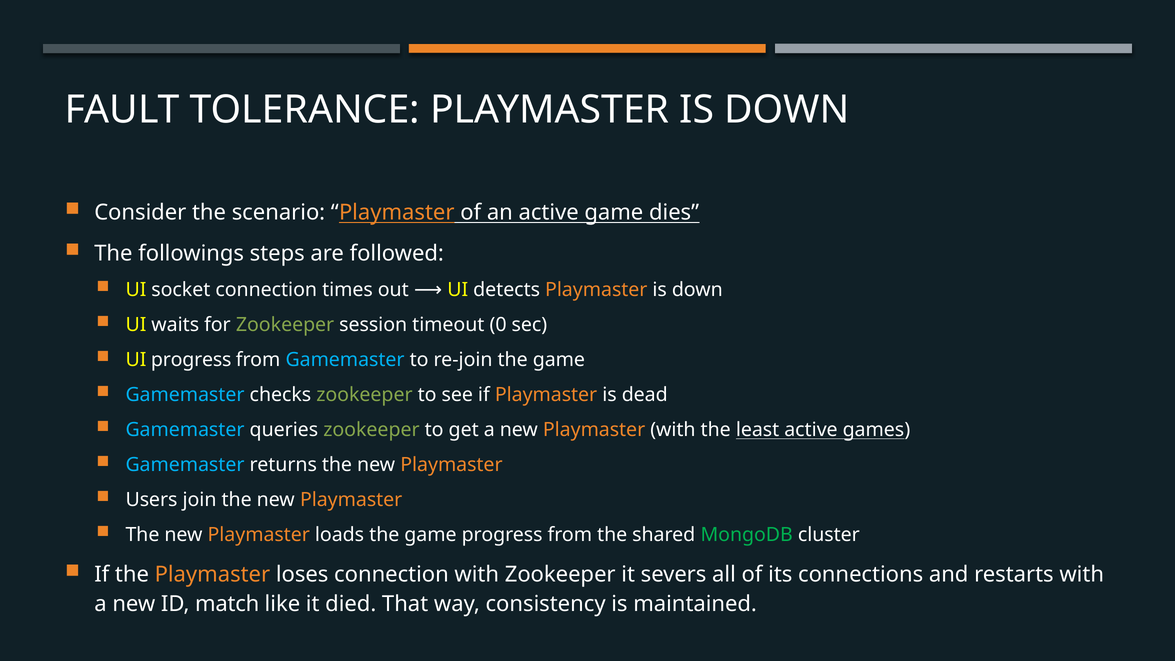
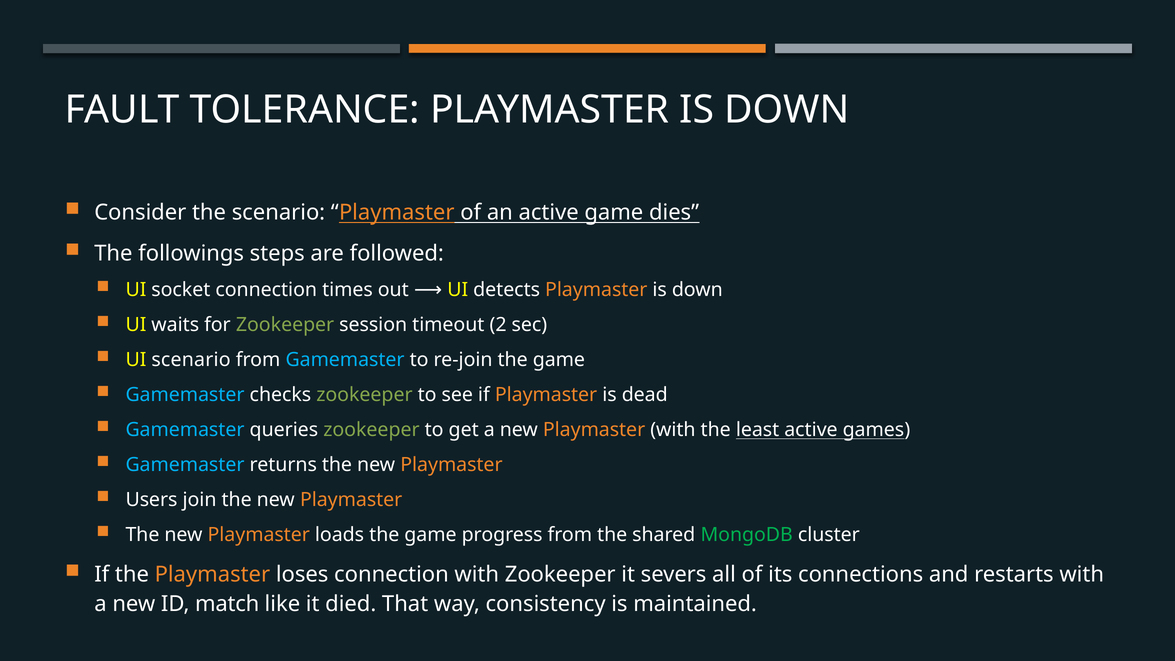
0: 0 -> 2
UI progress: progress -> scenario
